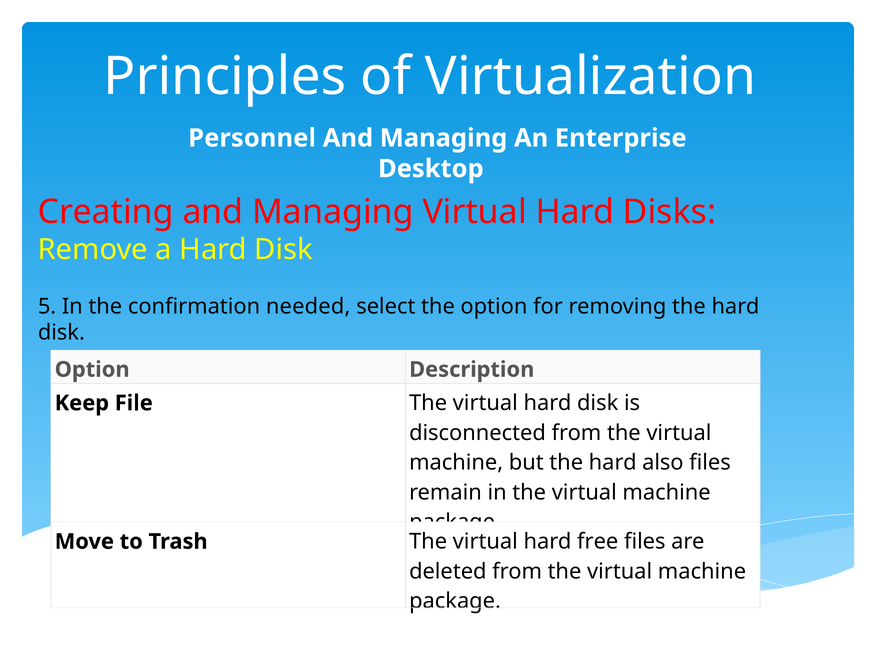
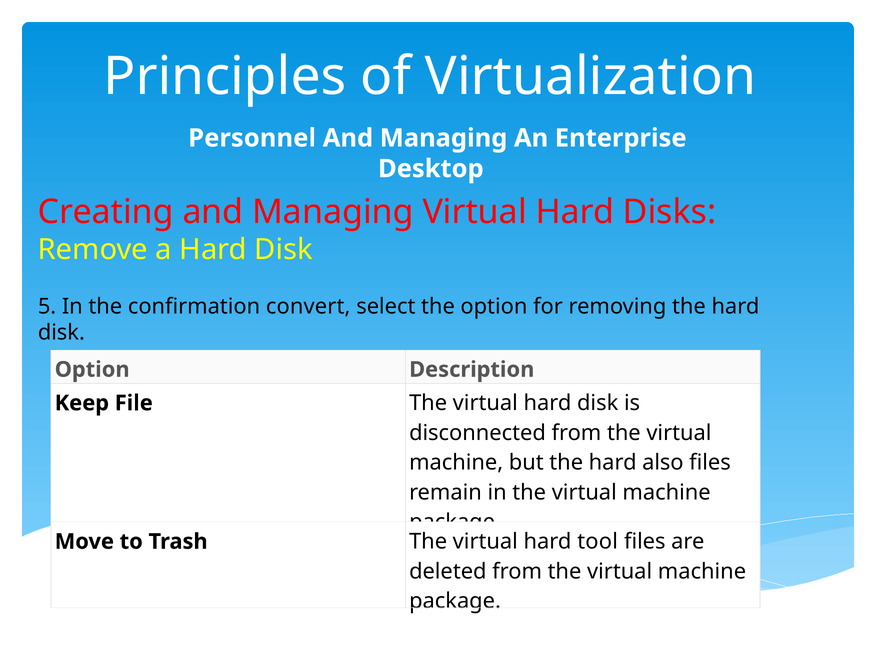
needed: needed -> convert
free: free -> tool
